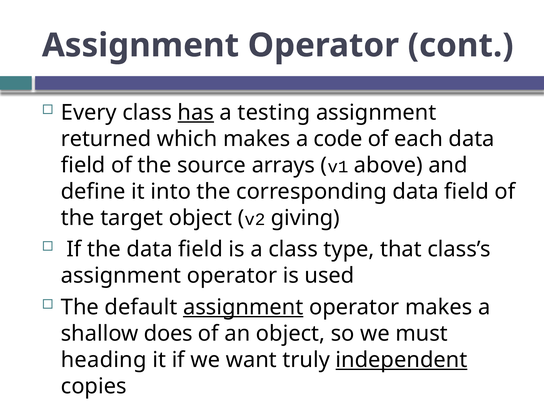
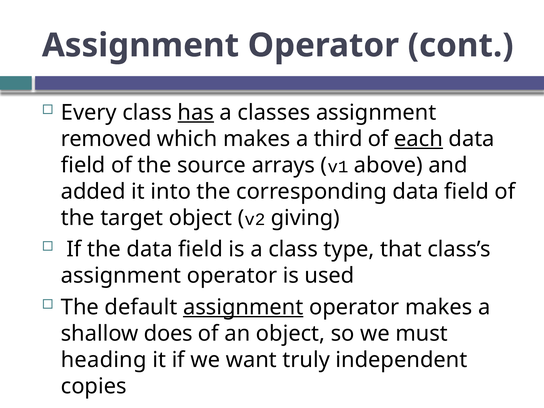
testing: testing -> classes
returned: returned -> removed
code: code -> third
each underline: none -> present
define: define -> added
independent underline: present -> none
